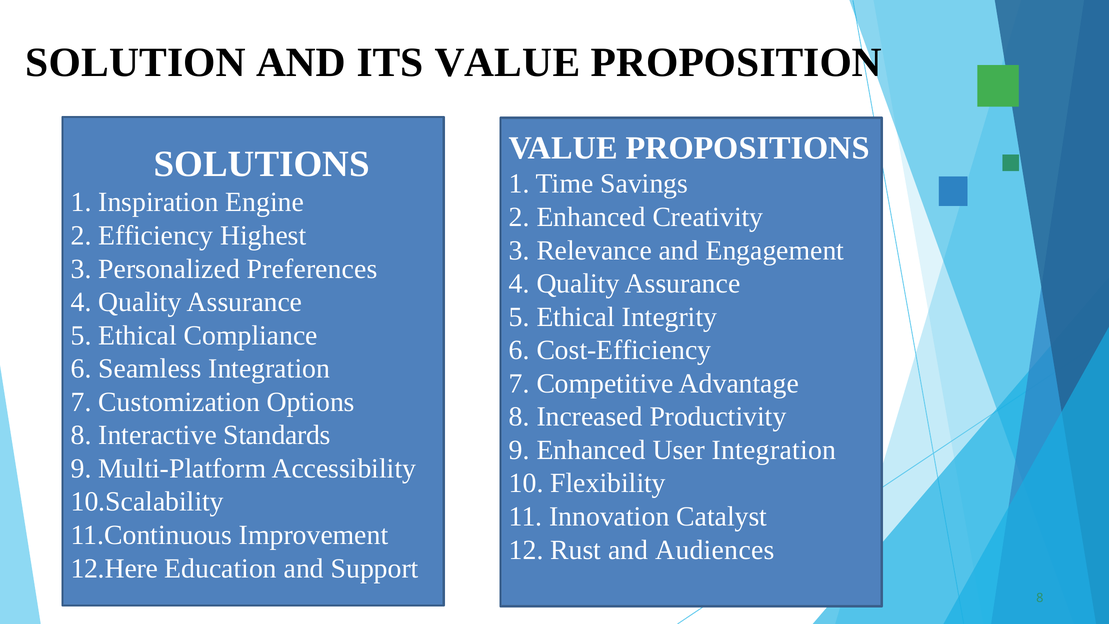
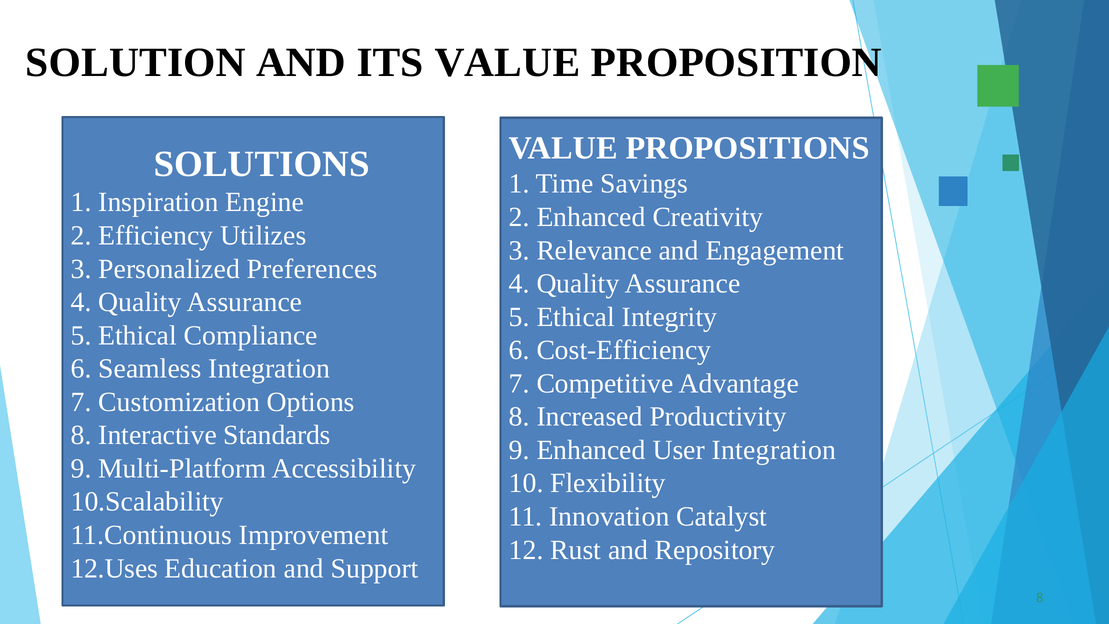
Highest: Highest -> Utilizes
Audiences: Audiences -> Repository
12.Here: 12.Here -> 12.Uses
